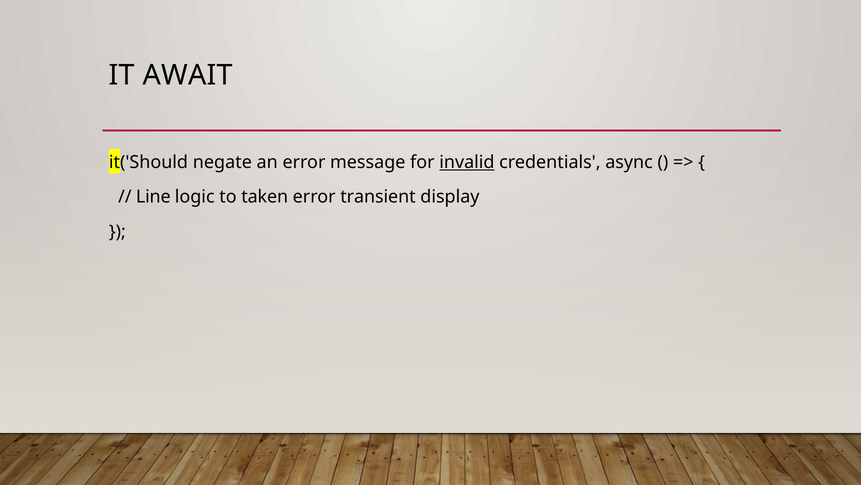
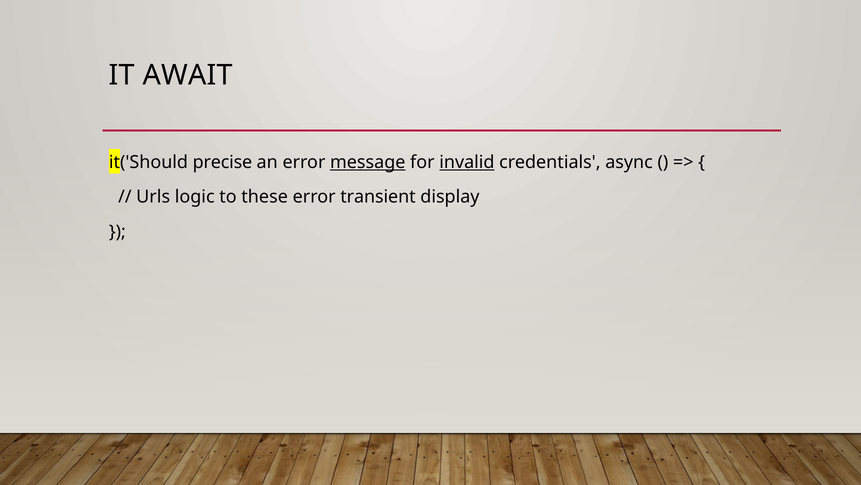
negate: negate -> precise
message underline: none -> present
Line: Line -> Urls
taken: taken -> these
